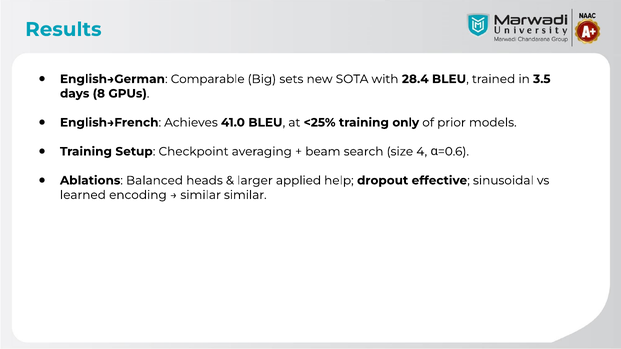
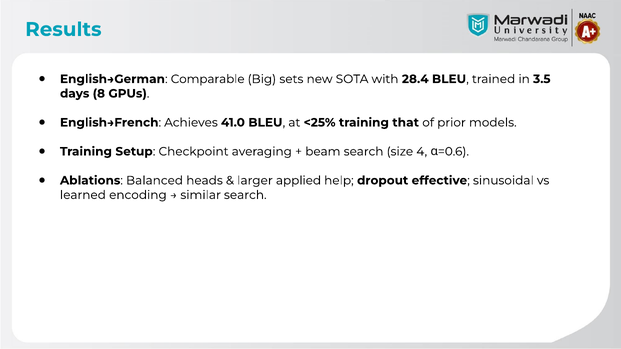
only: only -> that
similar similar: similar -> search
